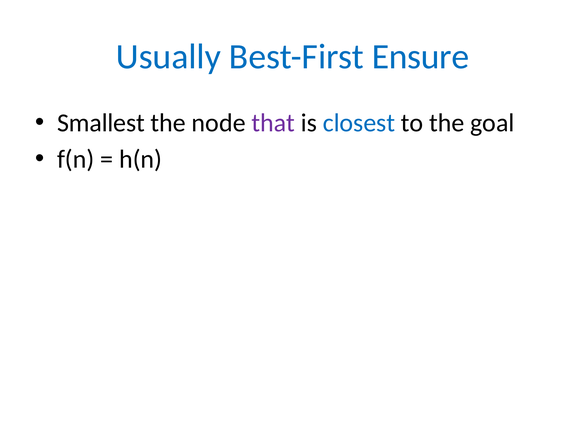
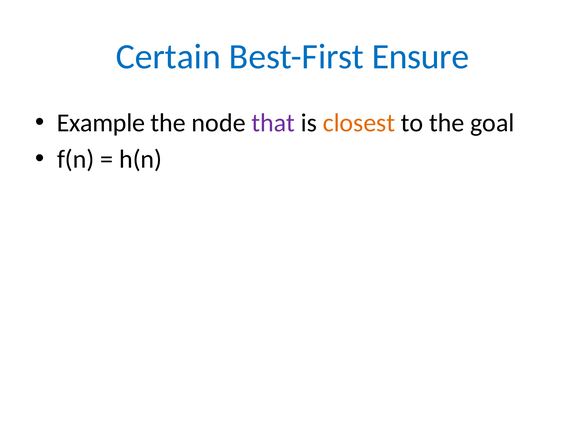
Usually: Usually -> Certain
Smallest: Smallest -> Example
closest colour: blue -> orange
